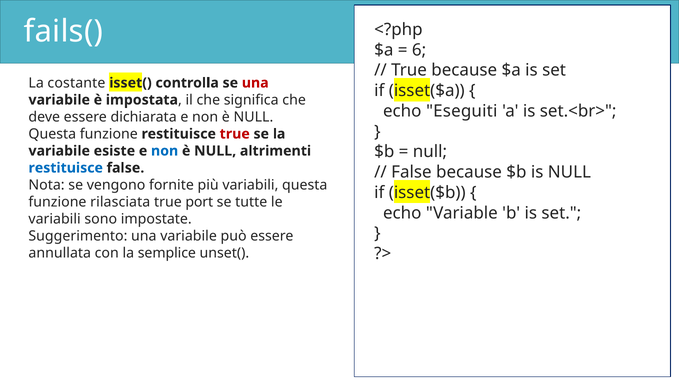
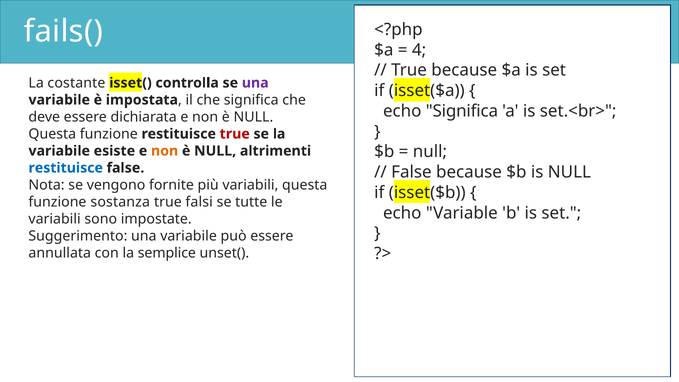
6: 6 -> 4
una at (255, 83) colour: red -> purple
echo Eseguiti: Eseguiti -> Significa
non at (165, 151) colour: blue -> orange
rilasciata: rilasciata -> sostanza
port: port -> falsi
